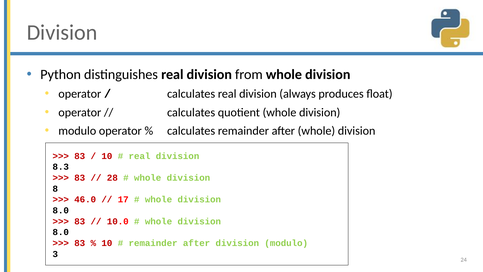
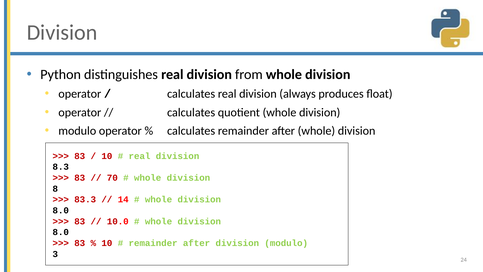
28: 28 -> 70
46.0: 46.0 -> 83.3
17: 17 -> 14
